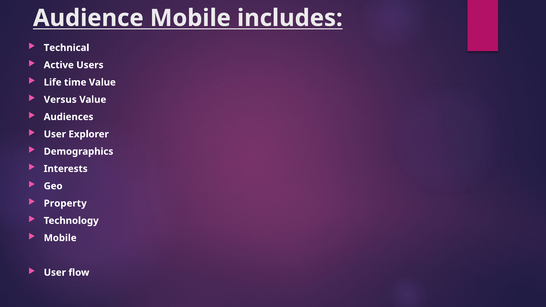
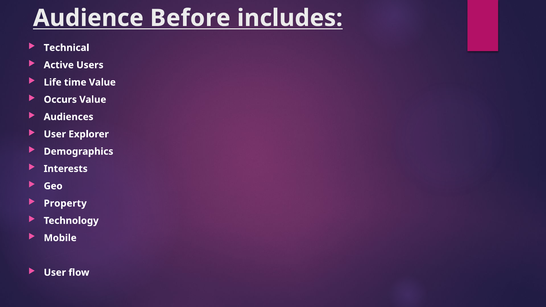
Audience Mobile: Mobile -> Before
Versus: Versus -> Occurs
